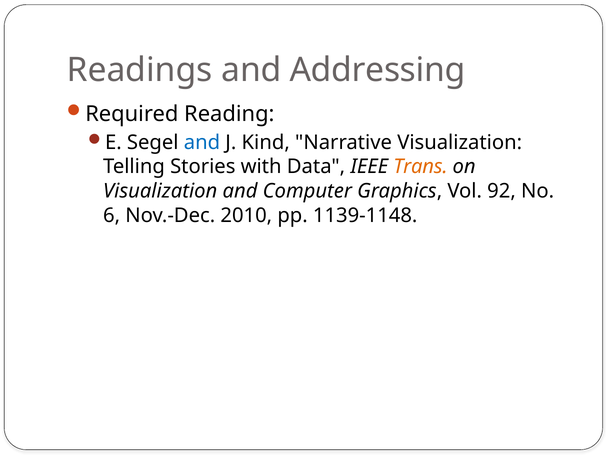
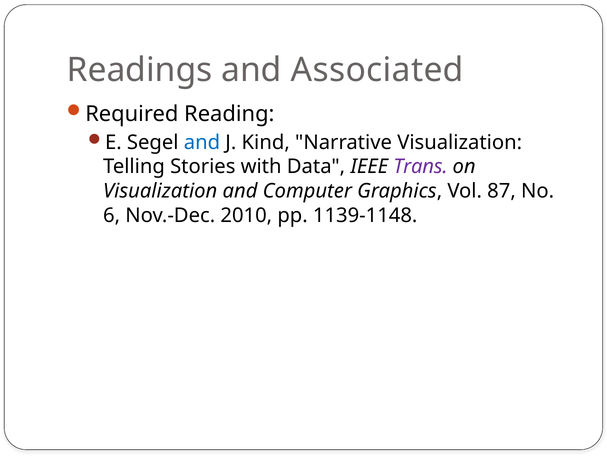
Addressing: Addressing -> Associated
Trans colour: orange -> purple
92: 92 -> 87
